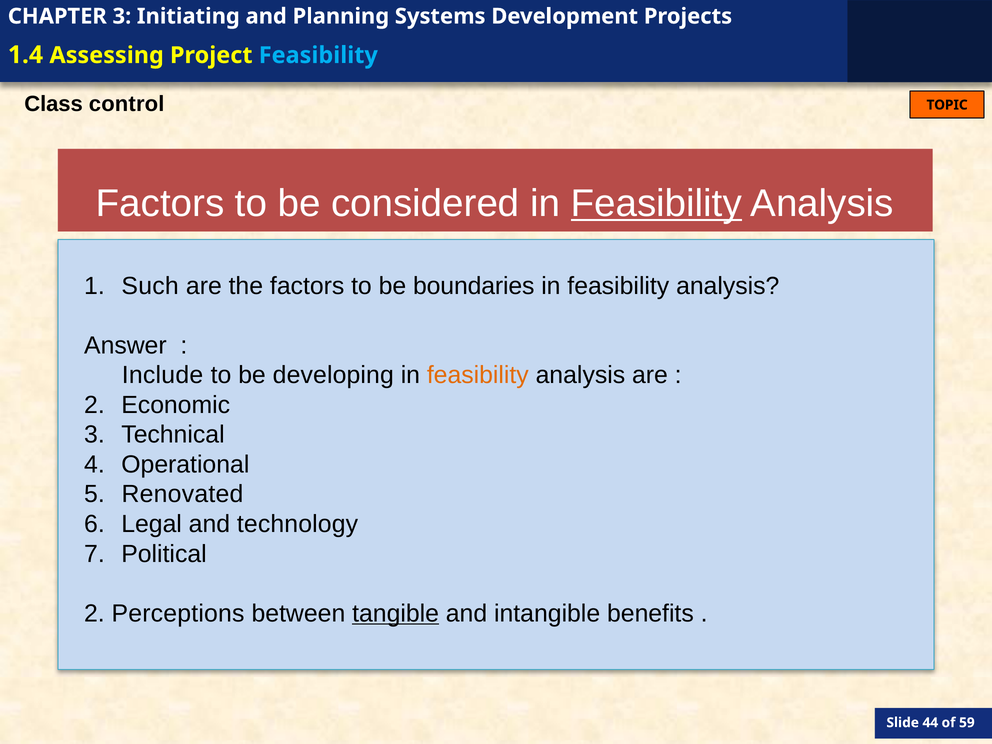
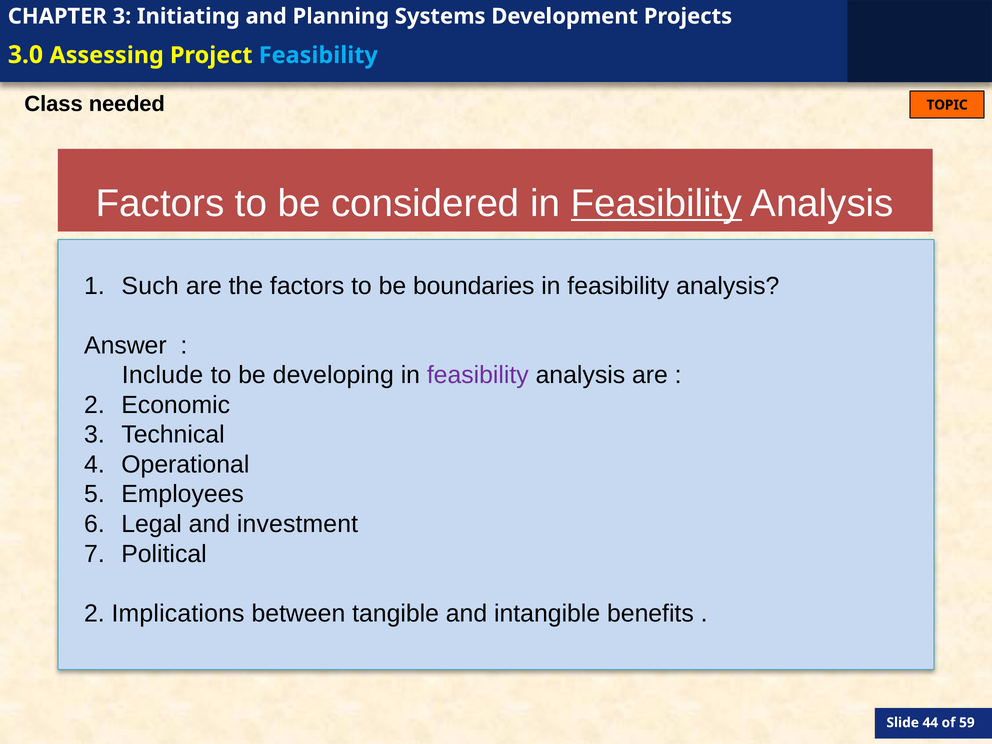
1.4: 1.4 -> 3.0
control: control -> needed
feasibility at (478, 375) colour: orange -> purple
Renovated: Renovated -> Employees
technology: technology -> investment
Perceptions: Perceptions -> Implications
tangible underline: present -> none
